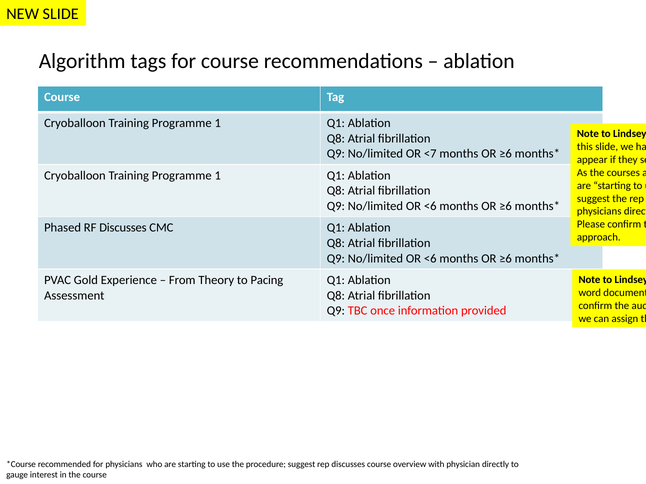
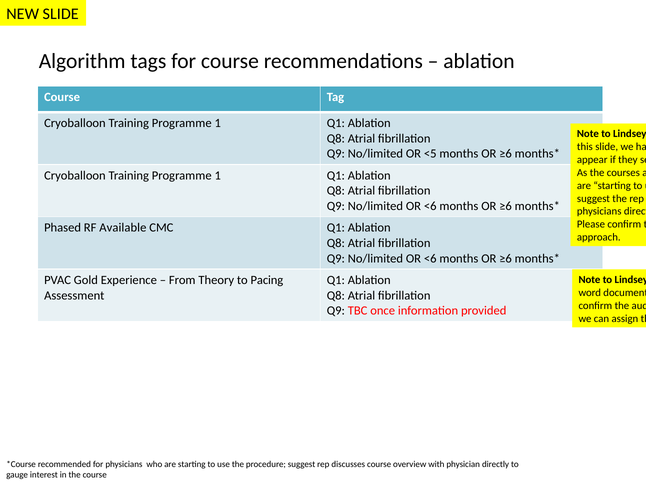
<7: <7 -> <5
RF Discusses: Discusses -> Available
